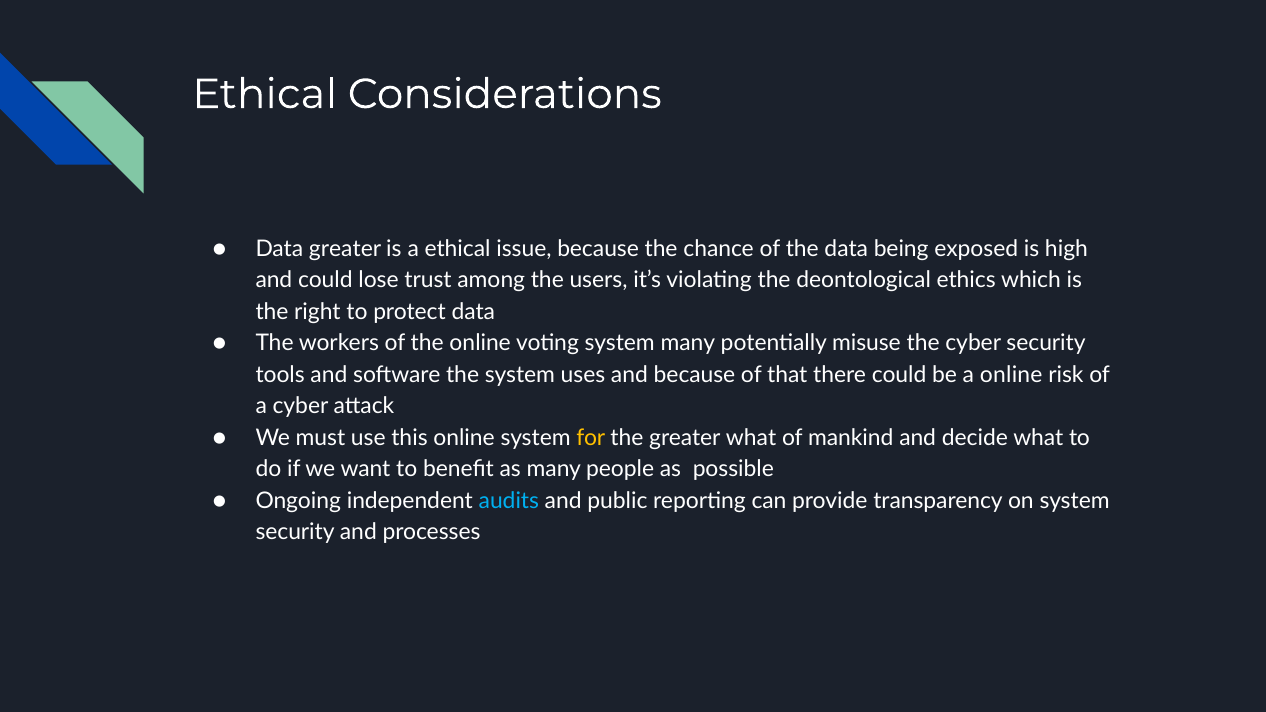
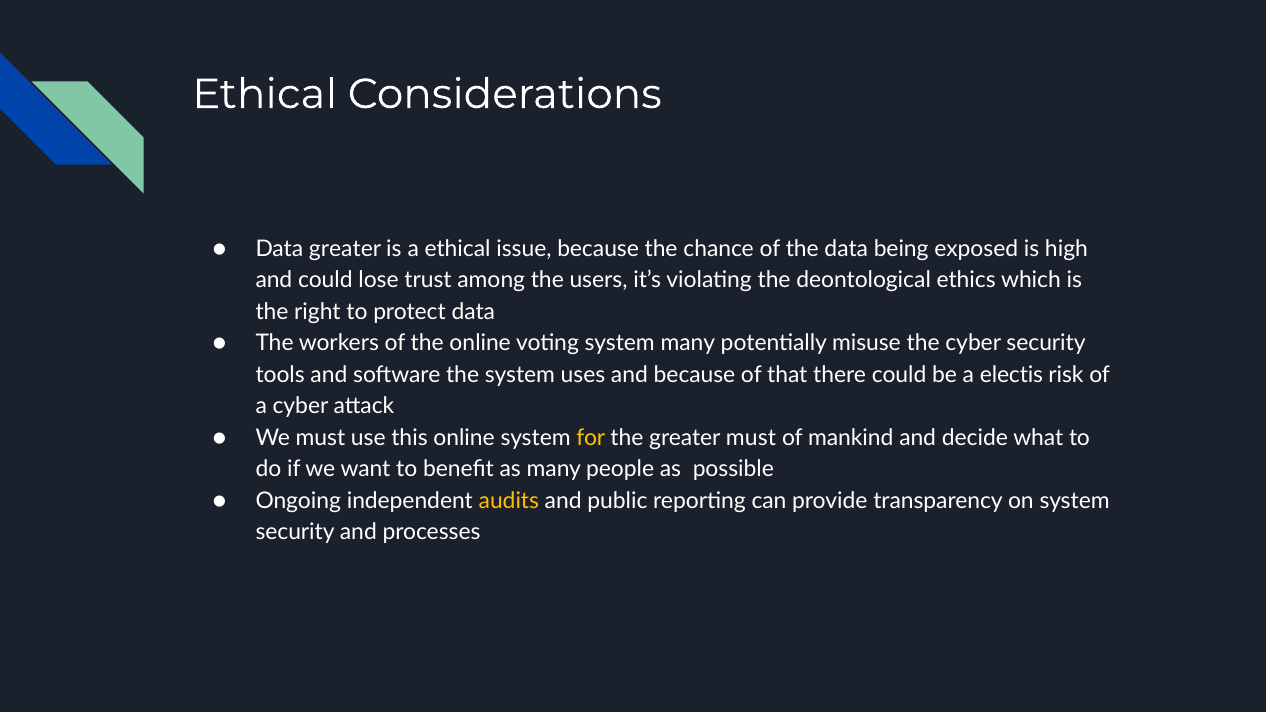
a online: online -> electis
greater what: what -> must
audits colour: light blue -> yellow
